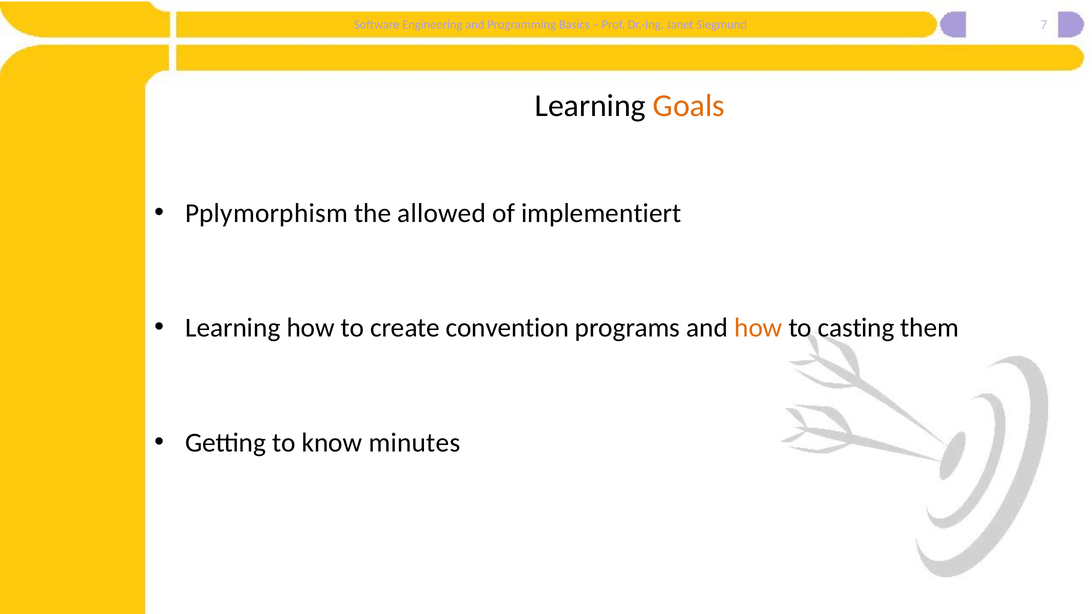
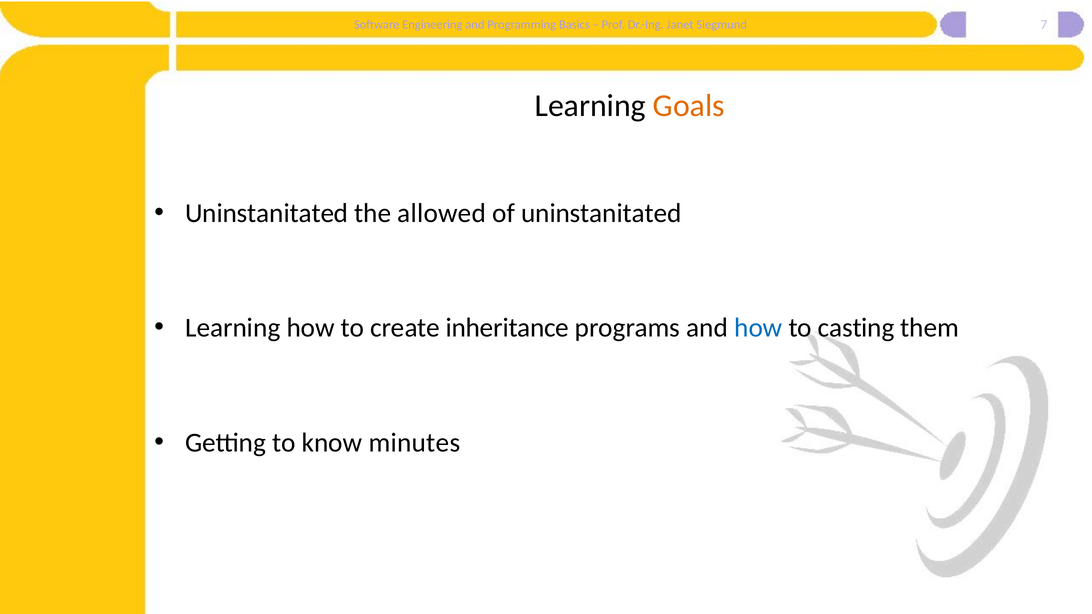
Pplymorphism at (266, 213): Pplymorphism -> Uninstanitated
of implementiert: implementiert -> uninstanitated
convention: convention -> inheritance
how at (758, 328) colour: orange -> blue
